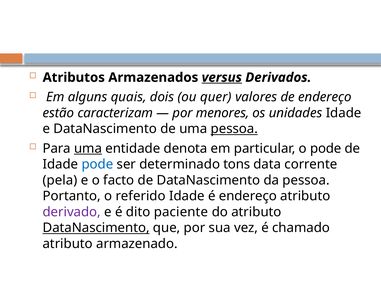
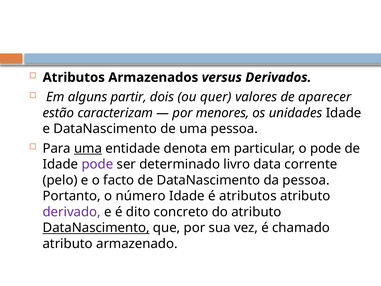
versus underline: present -> none
quais: quais -> partir
de endereço: endereço -> aparecer
pessoa at (234, 129) underline: present -> none
pode at (97, 164) colour: blue -> purple
tons: tons -> livro
pela: pela -> pelo
referido: referido -> número
é endereço: endereço -> atributos
paciente: paciente -> concreto
